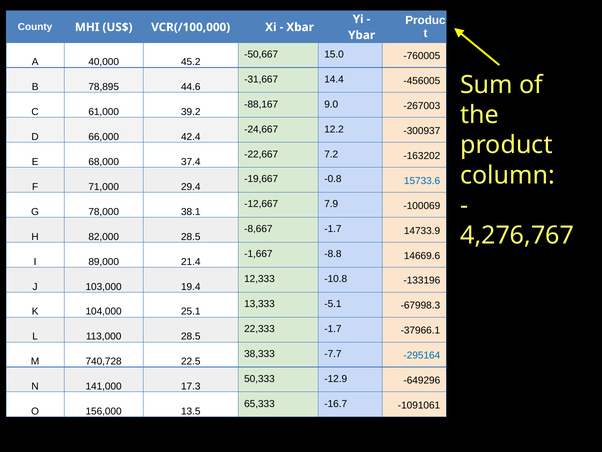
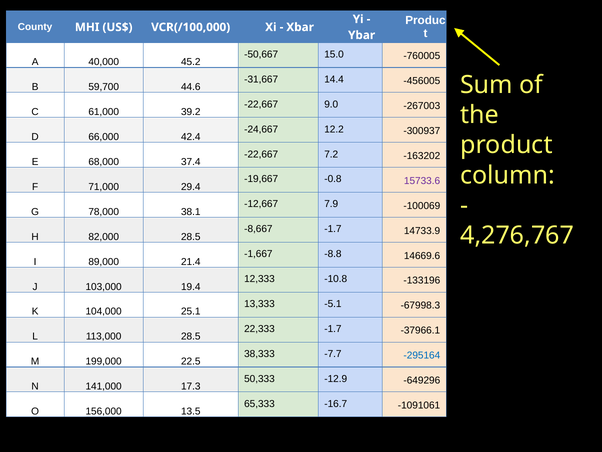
78,895: 78,895 -> 59,700
-88,167 at (261, 104): -88,167 -> -22,667
15733.6 colour: blue -> purple
740,728: 740,728 -> 199,000
